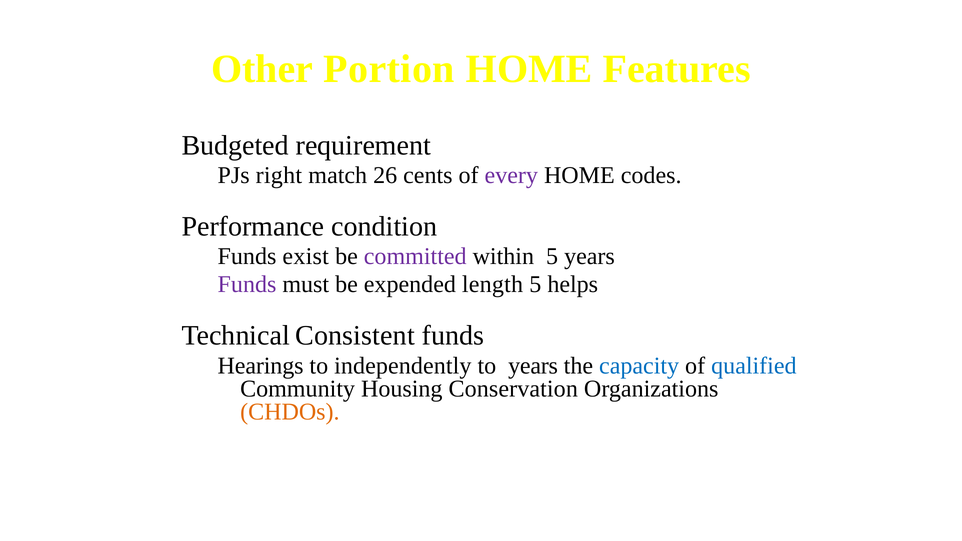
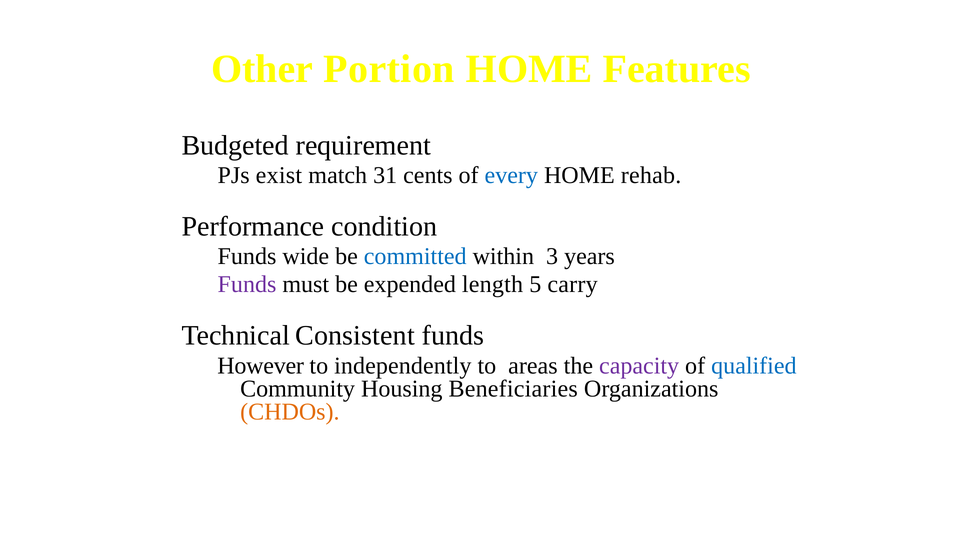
right: right -> exist
26: 26 -> 31
every colour: purple -> blue
codes: codes -> rehab
exist: exist -> wide
committed colour: purple -> blue
within 5: 5 -> 3
helps: helps -> carry
Hearings: Hearings -> However
to years: years -> areas
capacity colour: blue -> purple
Conservation: Conservation -> Beneficiaries
